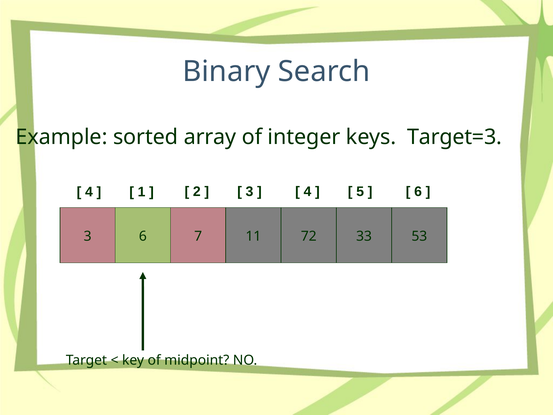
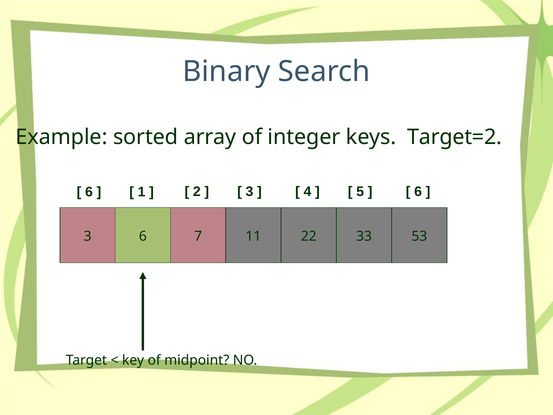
Target=3: Target=3 -> Target=2
4 at (89, 192): 4 -> 6
72: 72 -> 22
